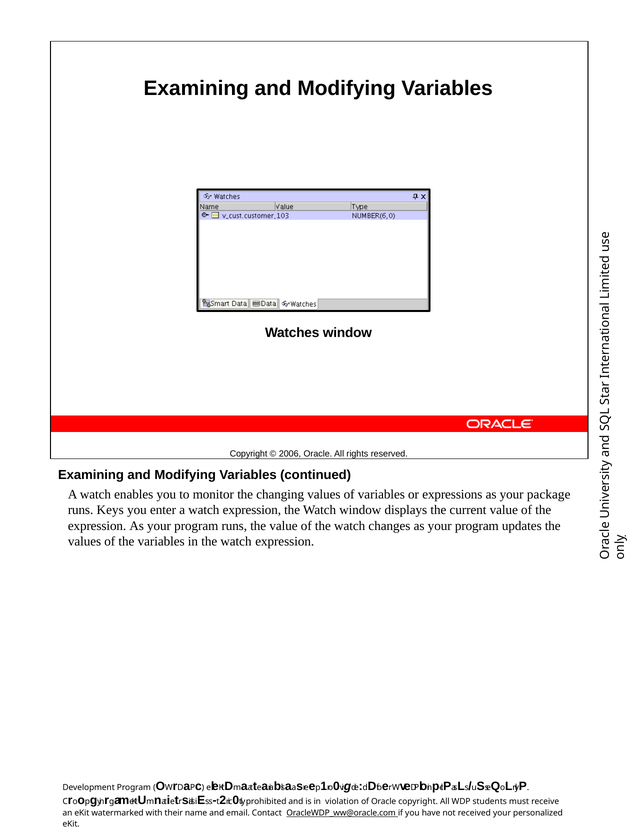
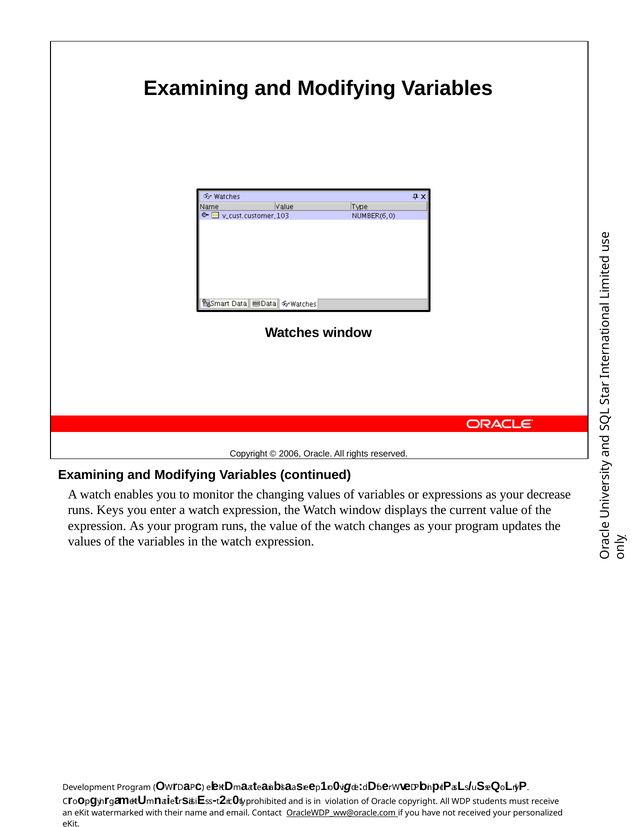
package: package -> decrease
